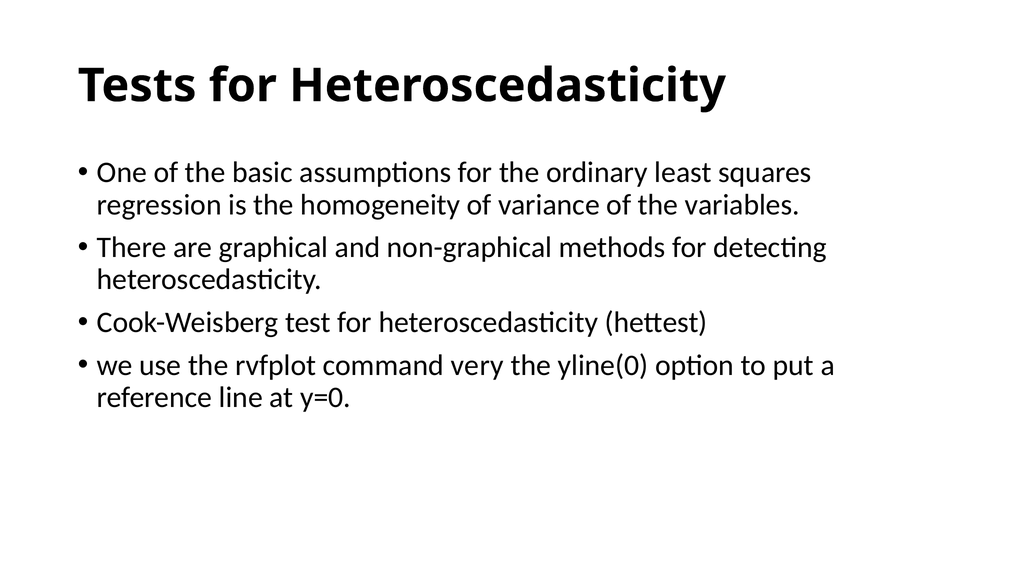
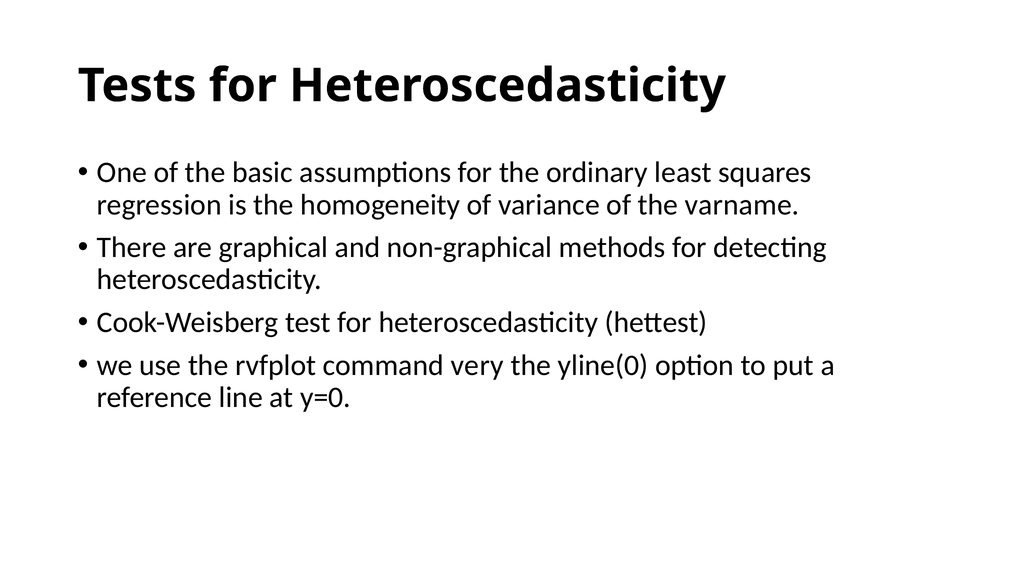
variables: variables -> varname
